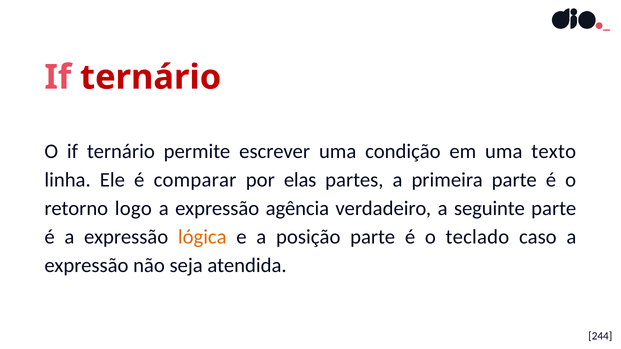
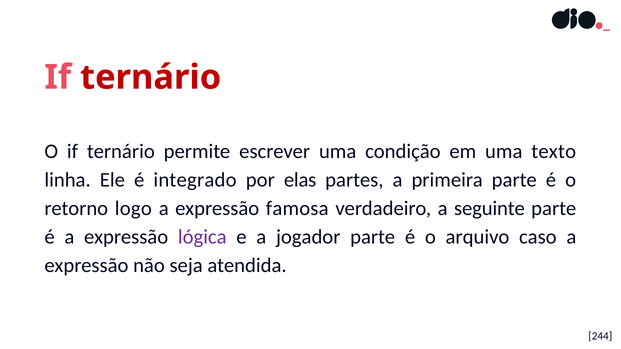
comparar: comparar -> integrado
agência: agência -> famosa
lógica colour: orange -> purple
posição: posição -> jogador
teclado: teclado -> arquivo
